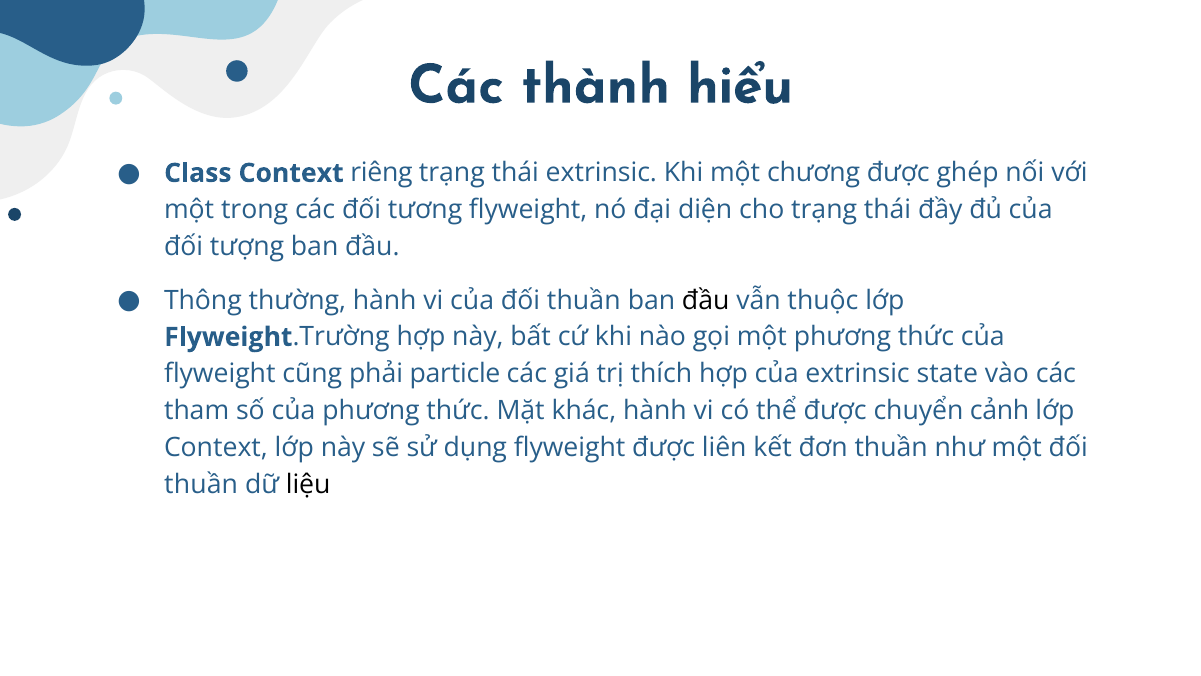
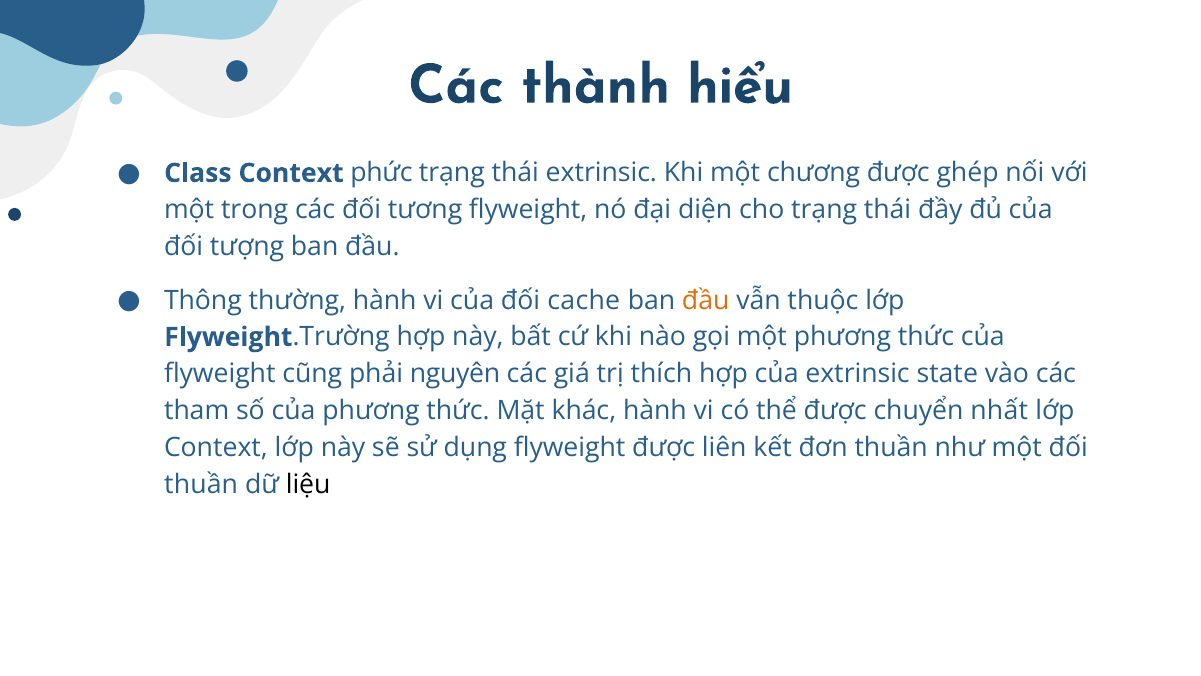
riêng: riêng -> phức
của đối thuần: thuần -> cache
đầu at (706, 300) colour: black -> orange
particle: particle -> nguyên
cảnh: cảnh -> nhất
